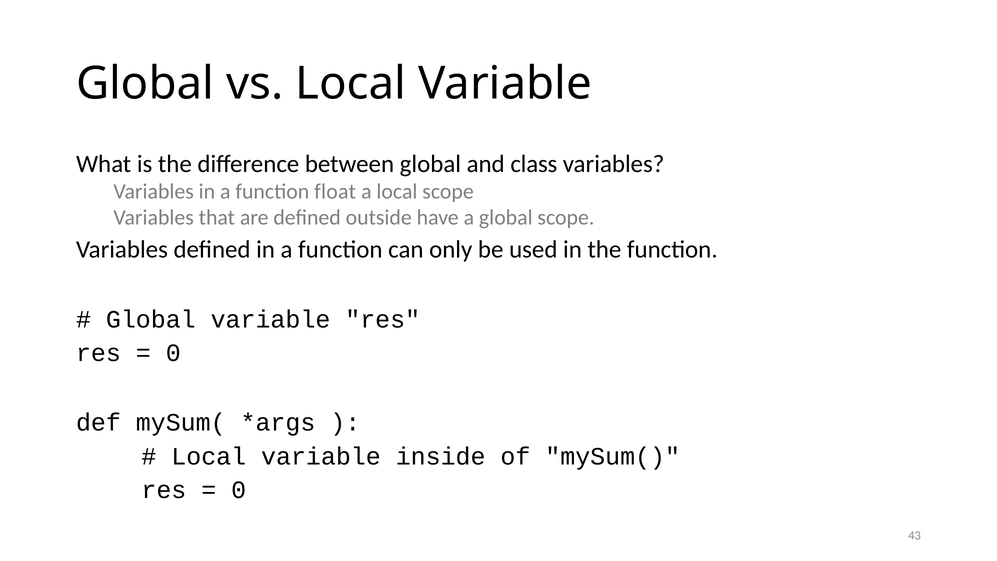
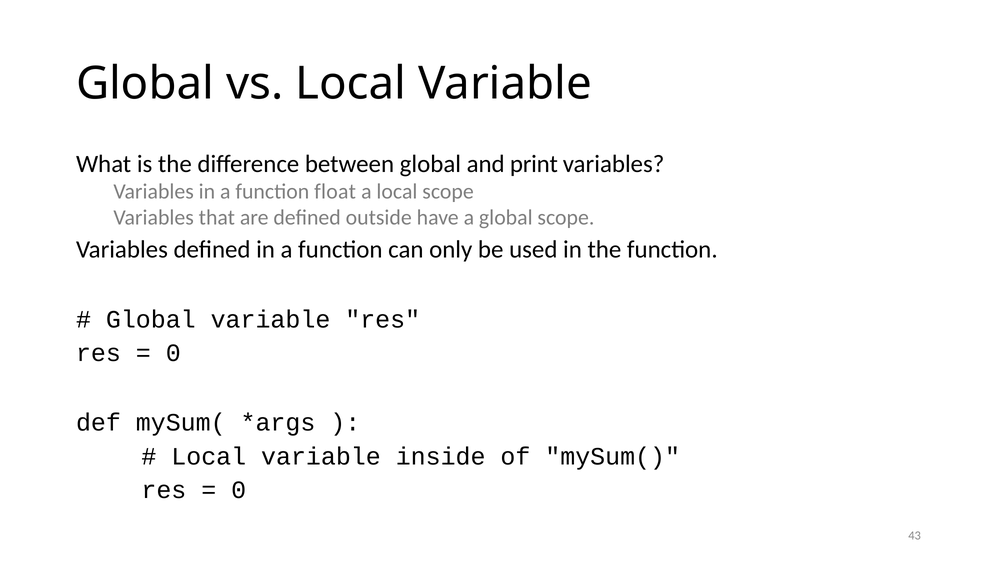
class: class -> print
